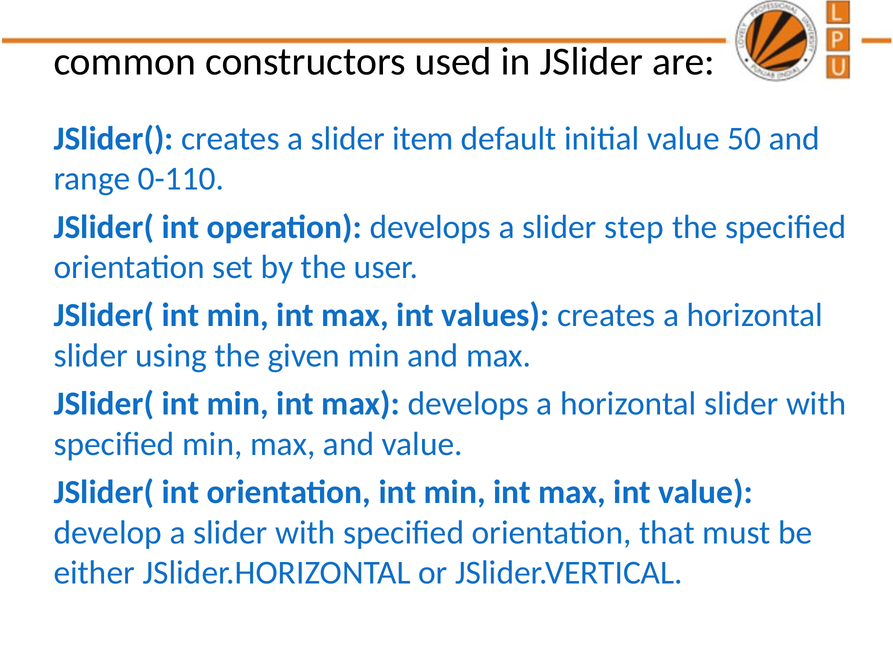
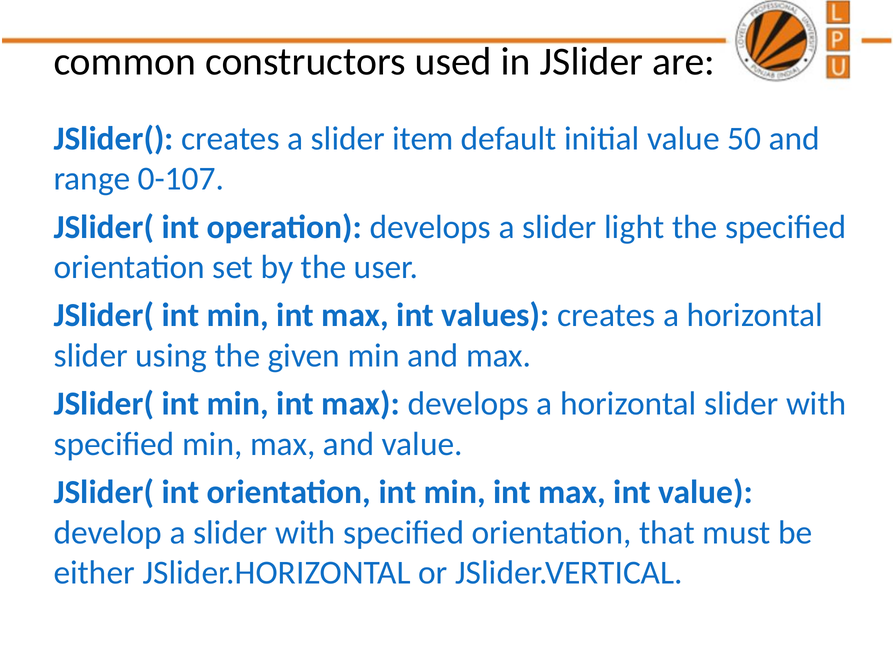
0-110: 0-110 -> 0-107
step: step -> light
